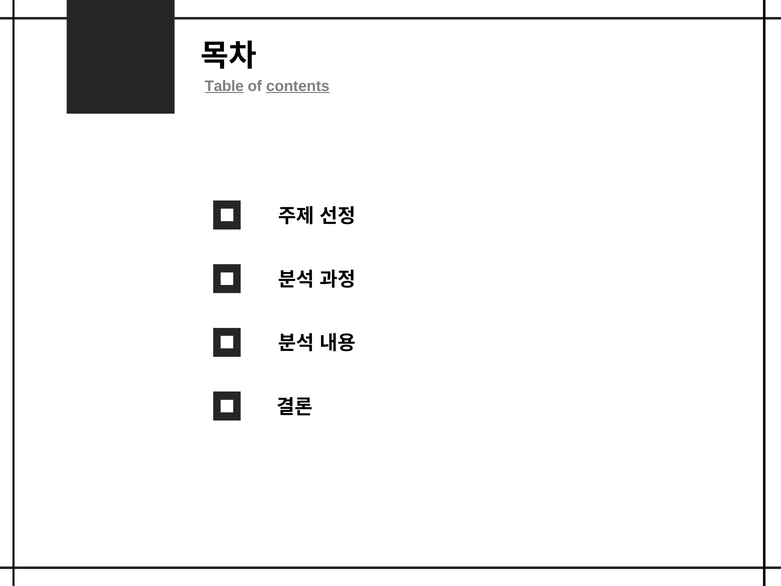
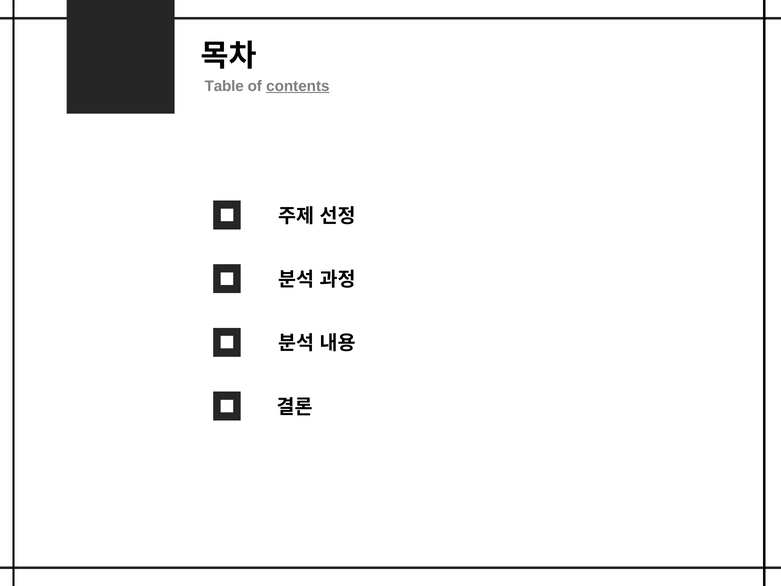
Table underline: present -> none
